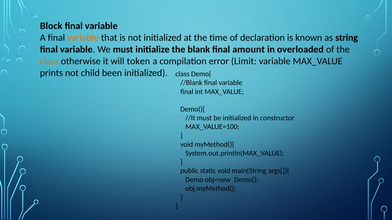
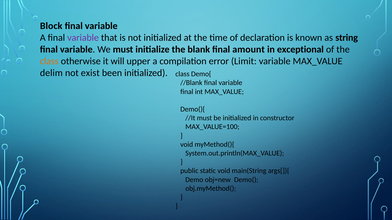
variable at (83, 38) colour: orange -> purple
overloaded: overloaded -> exceptional
token: token -> upper
prints: prints -> delim
child: child -> exist
